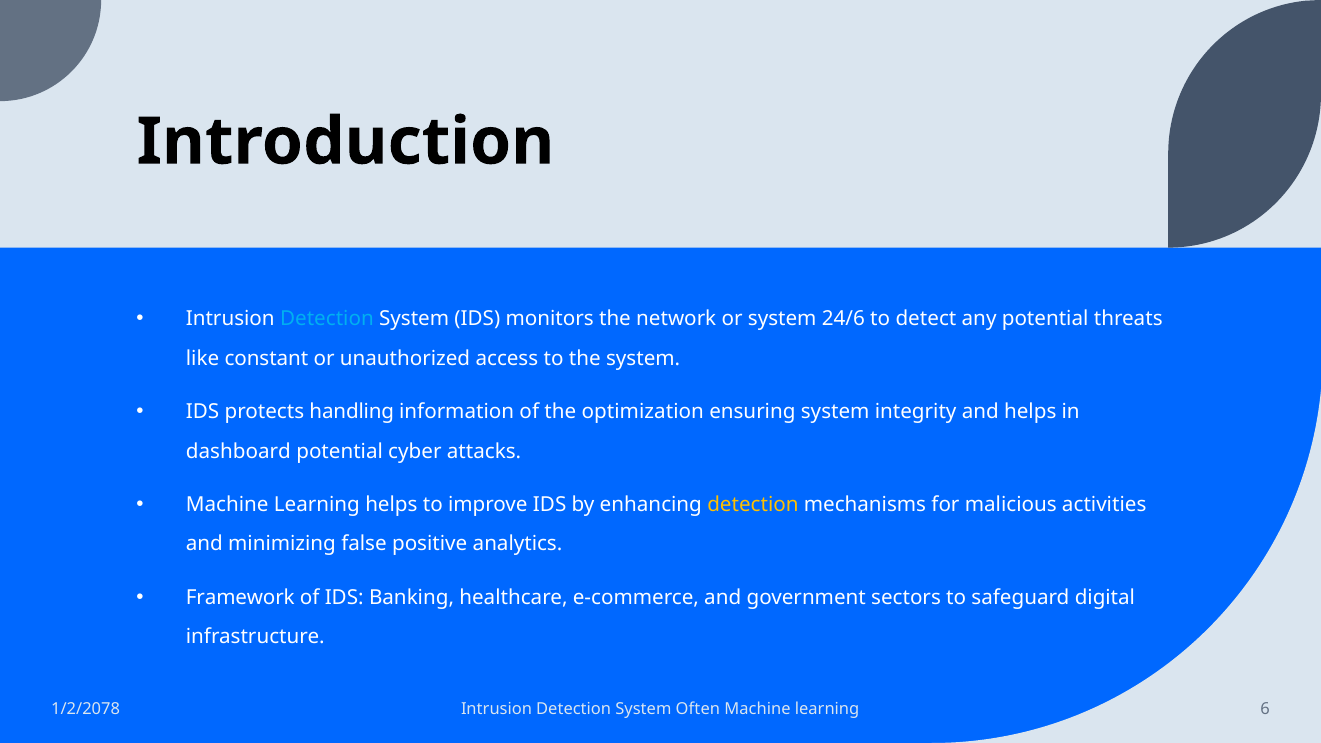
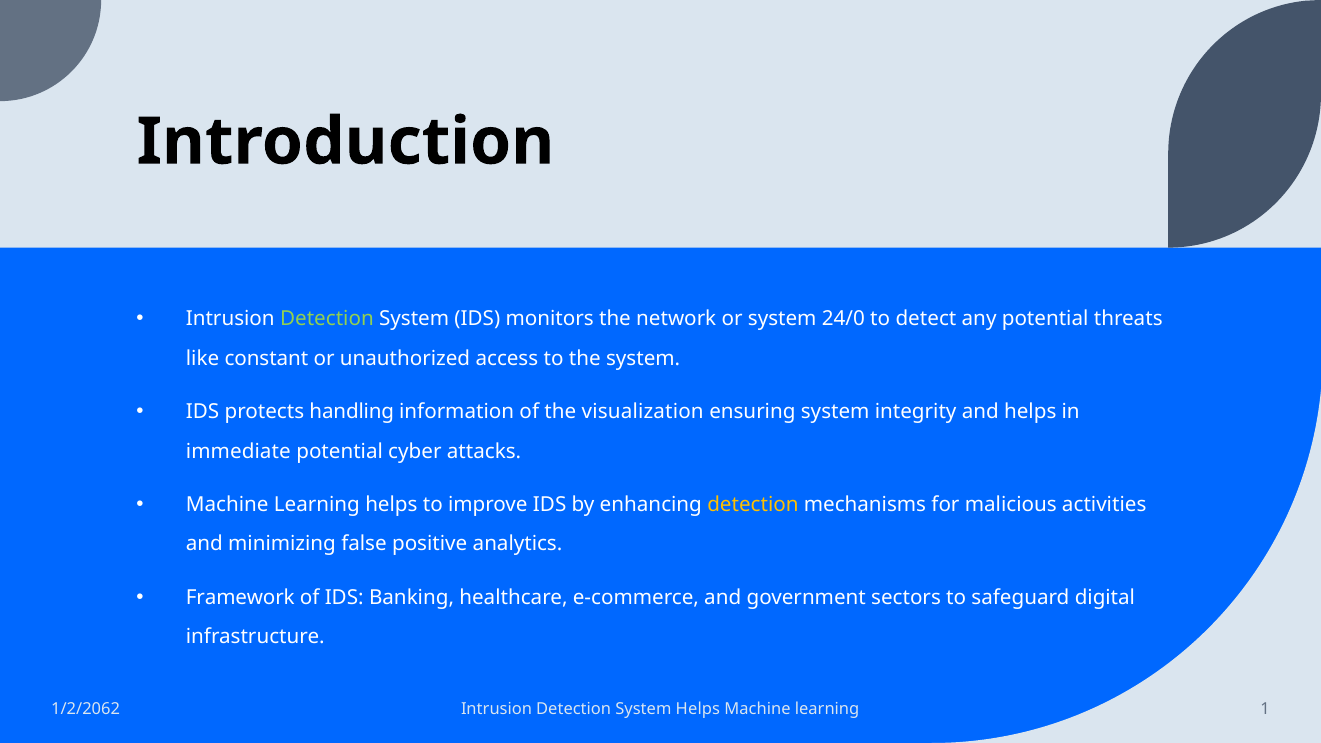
Detection at (327, 319) colour: light blue -> light green
24/6: 24/6 -> 24/0
optimization: optimization -> visualization
dashboard: dashboard -> immediate
1/2/2078: 1/2/2078 -> 1/2/2062
System Often: Often -> Helps
6: 6 -> 1
